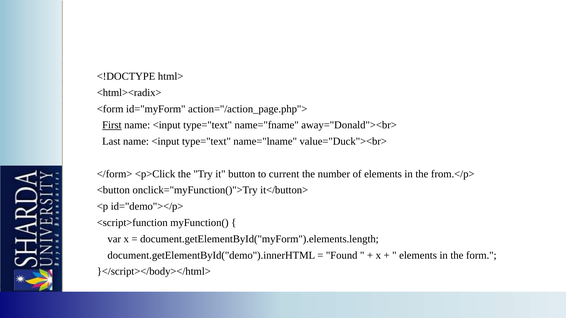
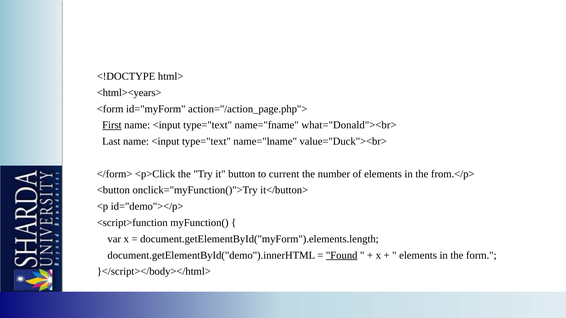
<html><radix>: <html><radix> -> <html><years>
away="Donald"><br>: away="Donald"><br> -> what="Donald"><br>
Found underline: none -> present
